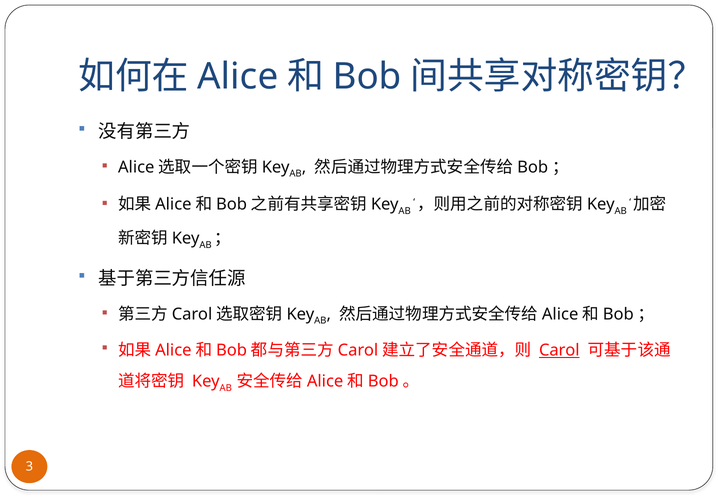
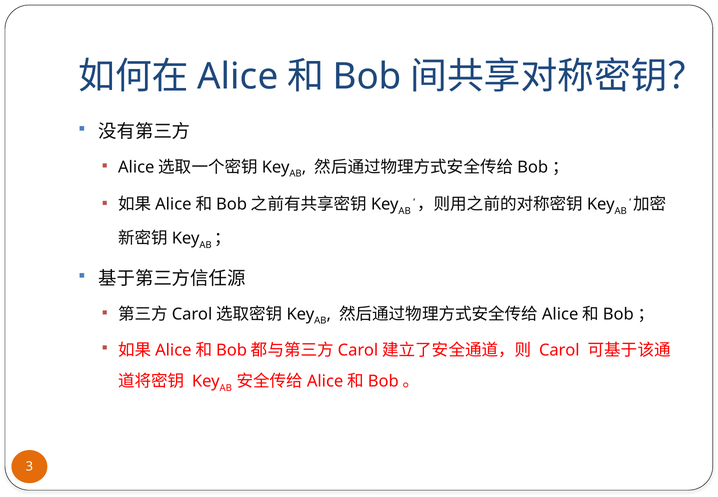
Carol underline: present -> none
